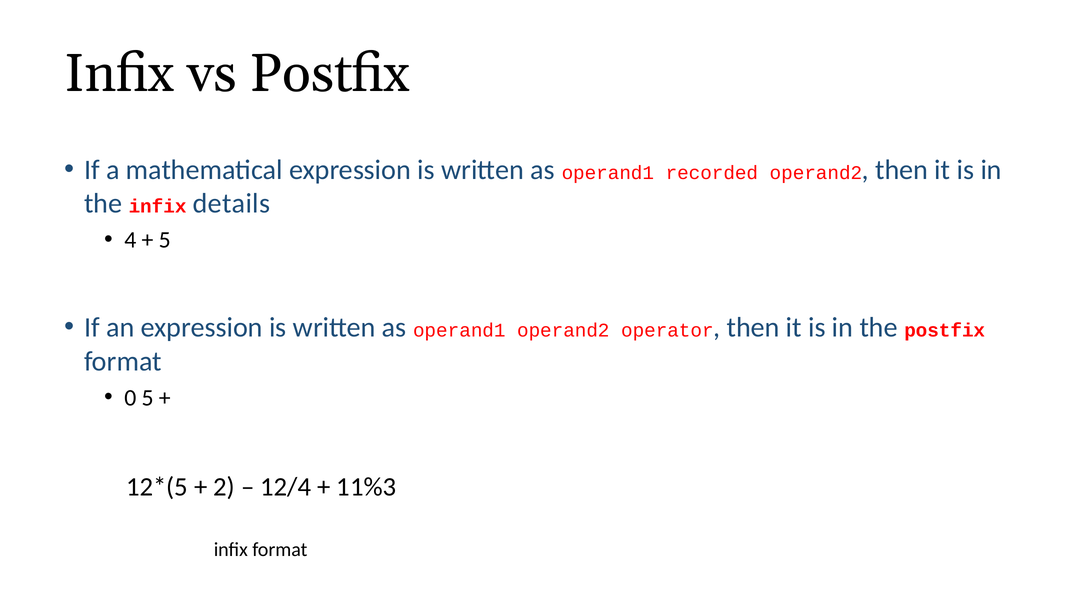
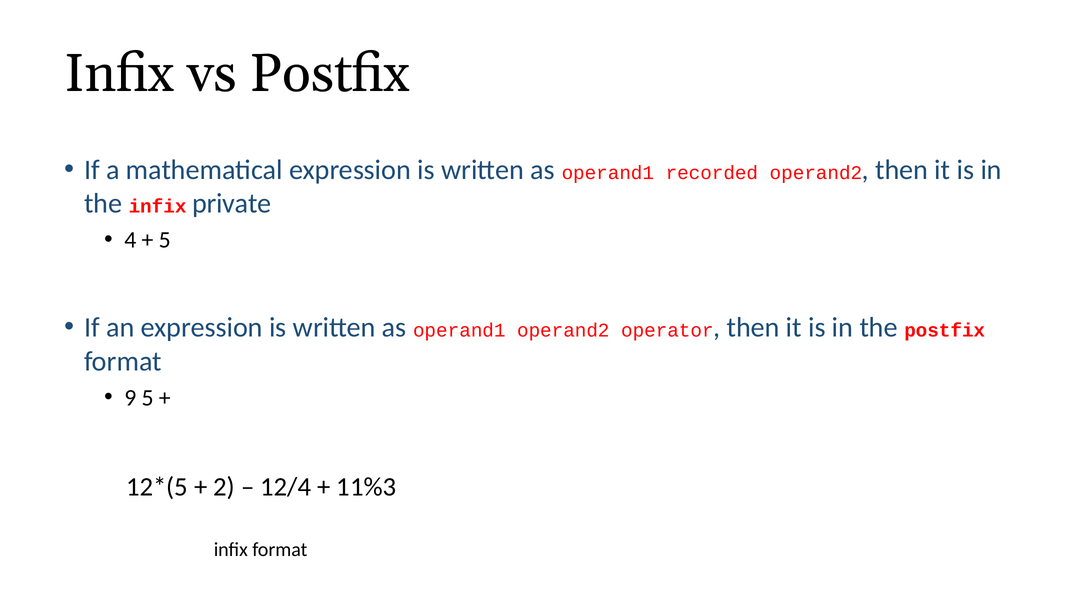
details: details -> private
0: 0 -> 9
